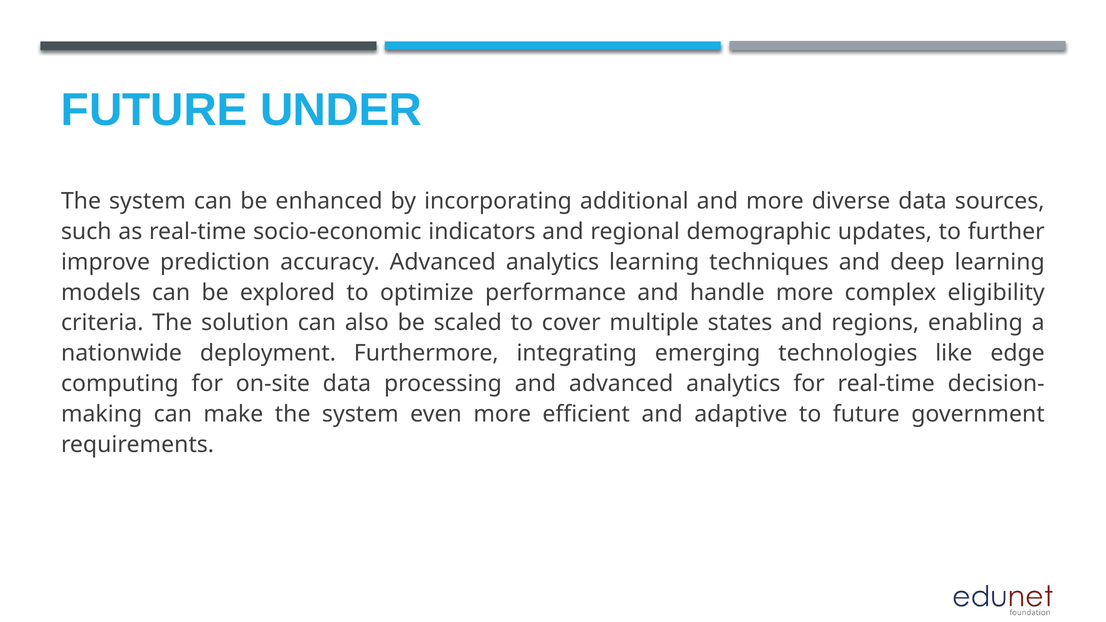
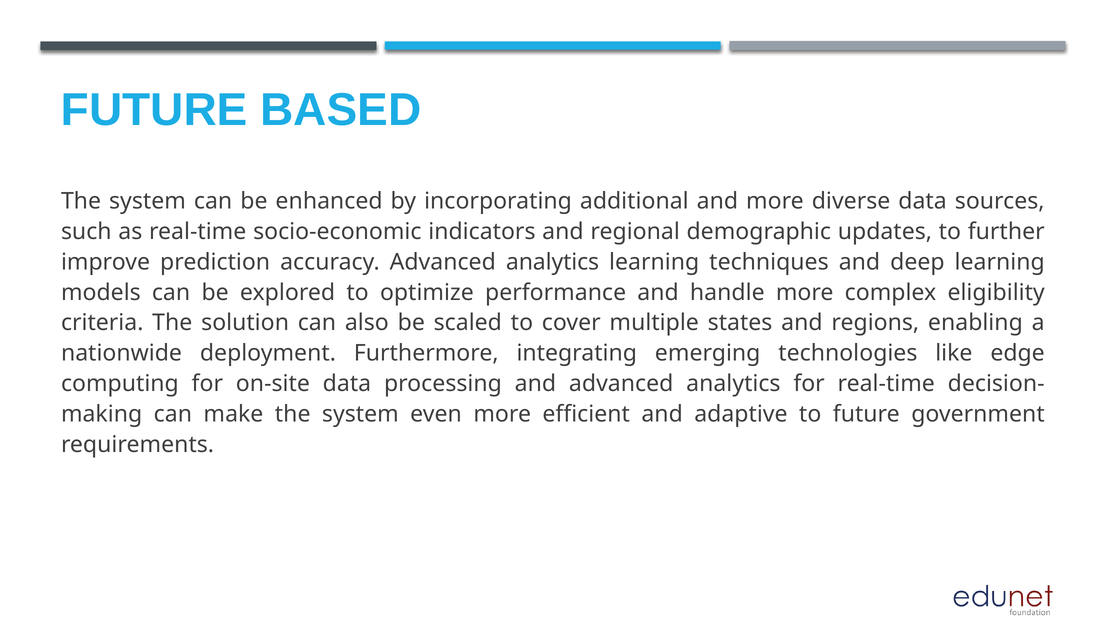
UNDER: UNDER -> BASED
